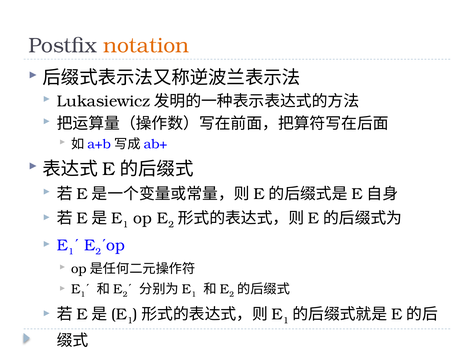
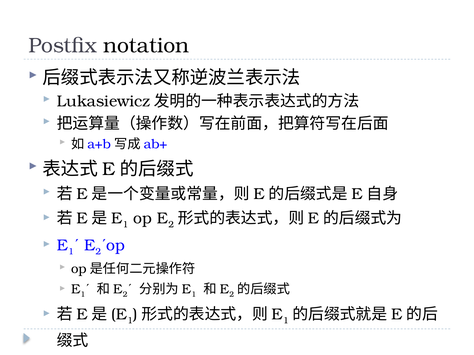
notation colour: orange -> black
